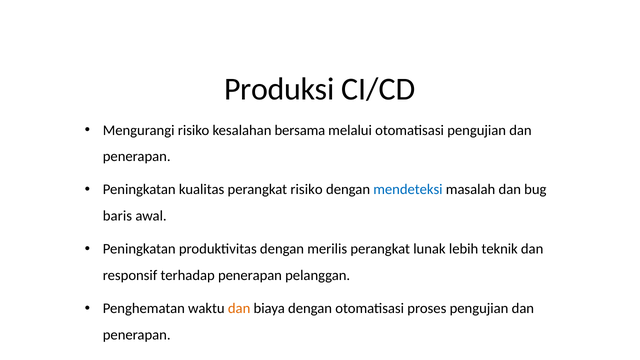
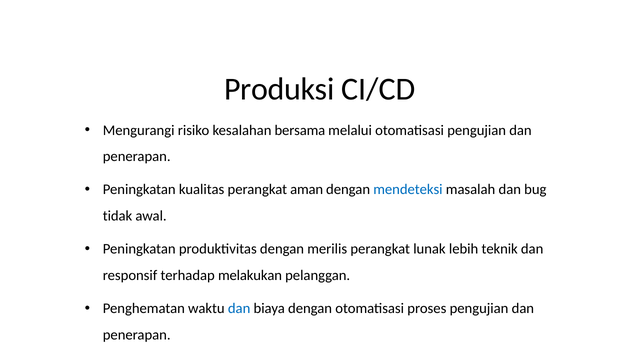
perangkat risiko: risiko -> aman
baris: baris -> tidak
terhadap penerapan: penerapan -> melakukan
dan at (239, 309) colour: orange -> blue
